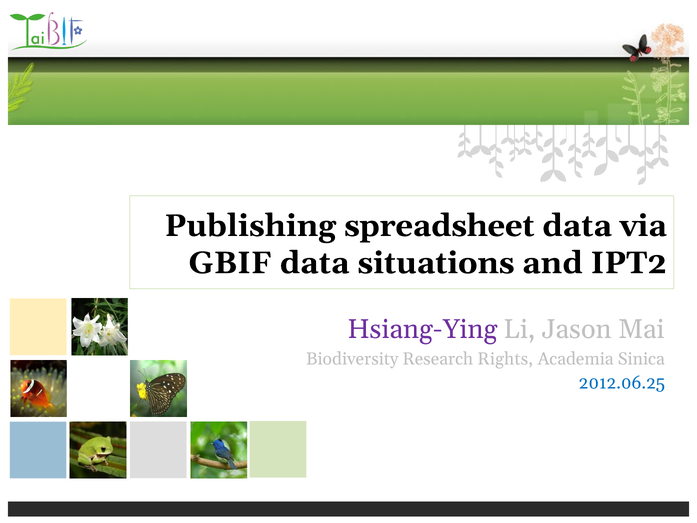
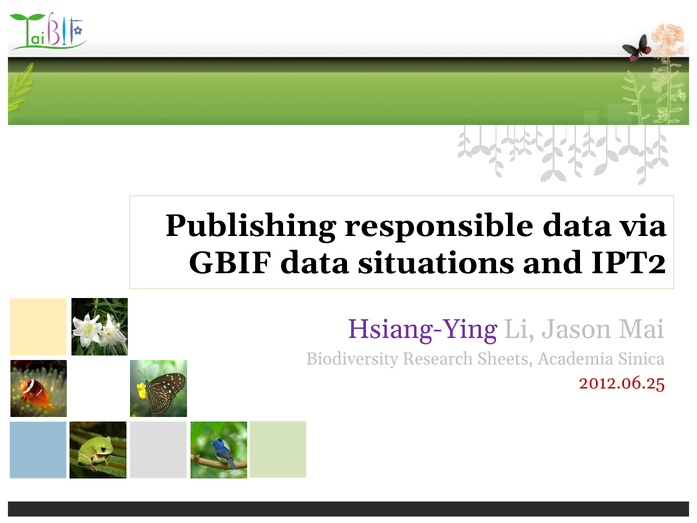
spreadsheet: spreadsheet -> responsible
Rights: Rights -> Sheets
2012.06.25 colour: blue -> red
